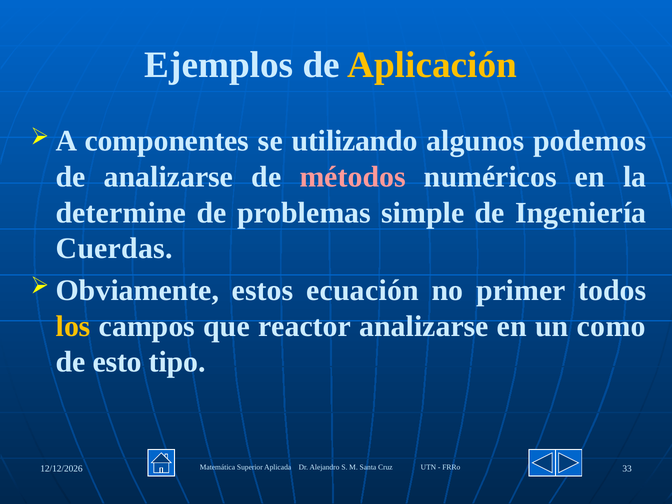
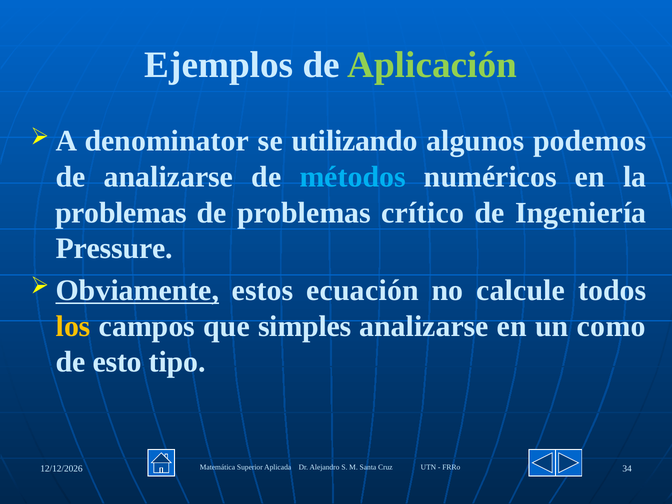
Aplicación colour: yellow -> light green
componentes: componentes -> denominator
métodos colour: pink -> light blue
determine at (121, 213): determine -> problemas
simple: simple -> crítico
Cuerdas: Cuerdas -> Pressure
Obviamente underline: none -> present
primer: primer -> calcule
reactor: reactor -> simples
33: 33 -> 34
